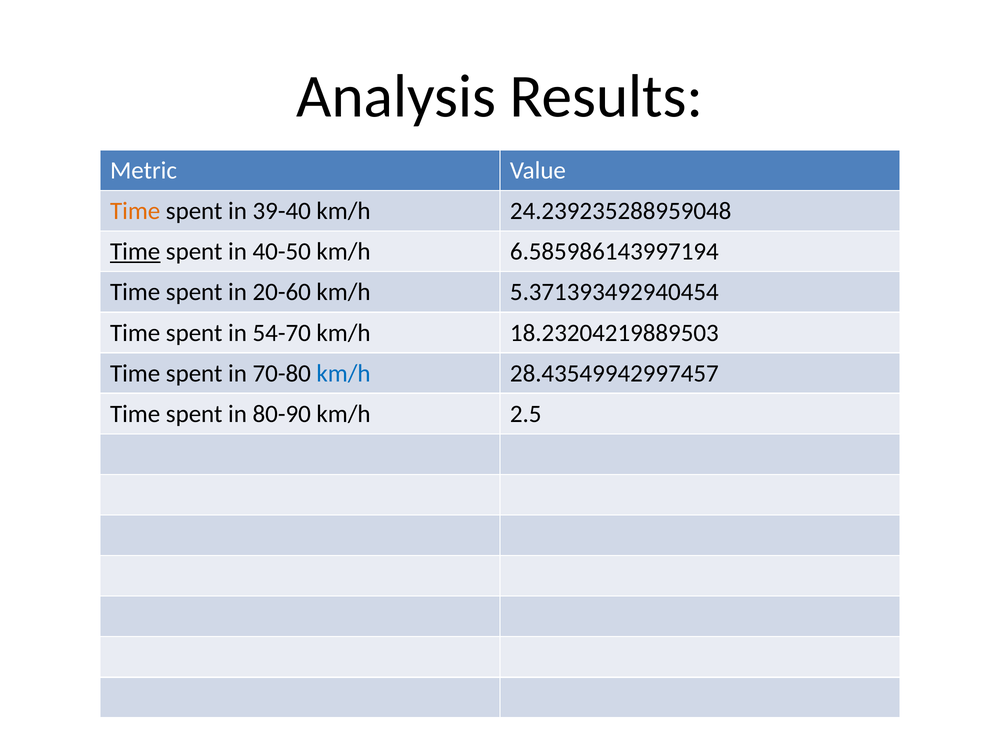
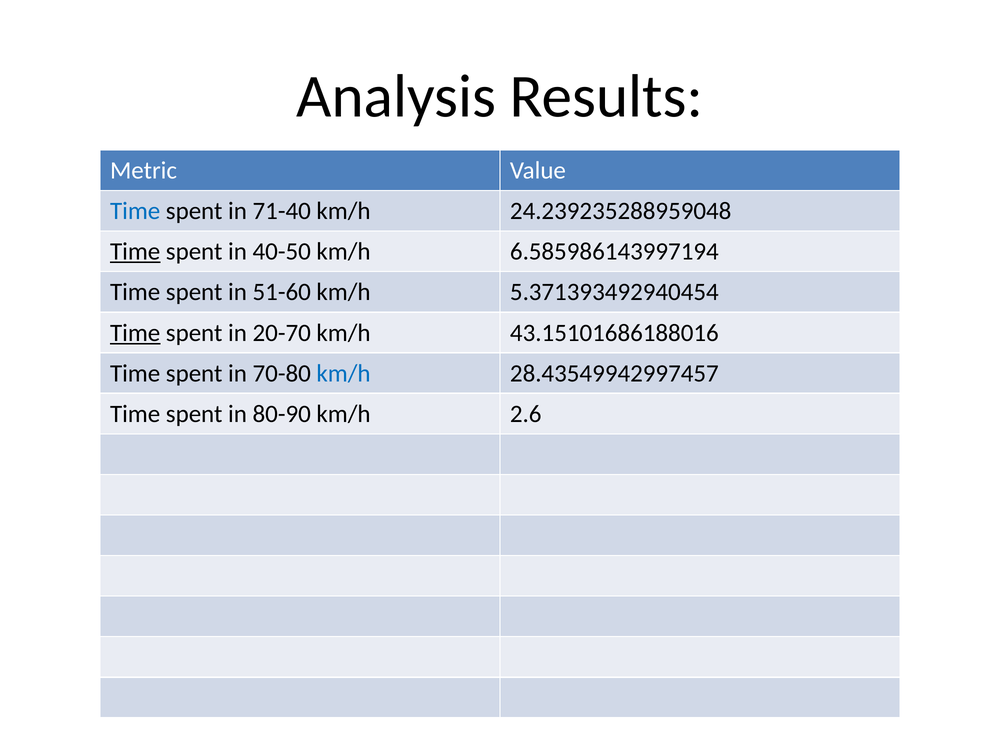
Time at (135, 211) colour: orange -> blue
39-40: 39-40 -> 71-40
20-60: 20-60 -> 51-60
Time at (135, 333) underline: none -> present
54-70: 54-70 -> 20-70
18.23204219889503: 18.23204219889503 -> 43.15101686188016
2.5: 2.5 -> 2.6
